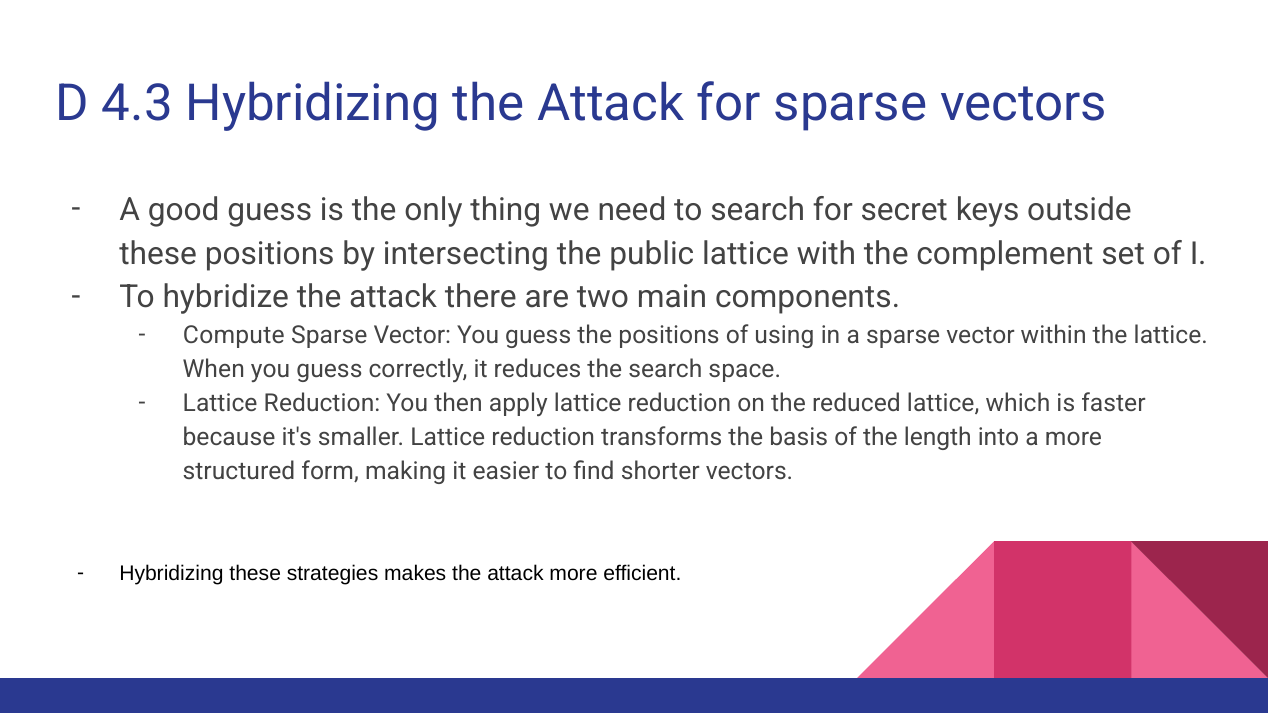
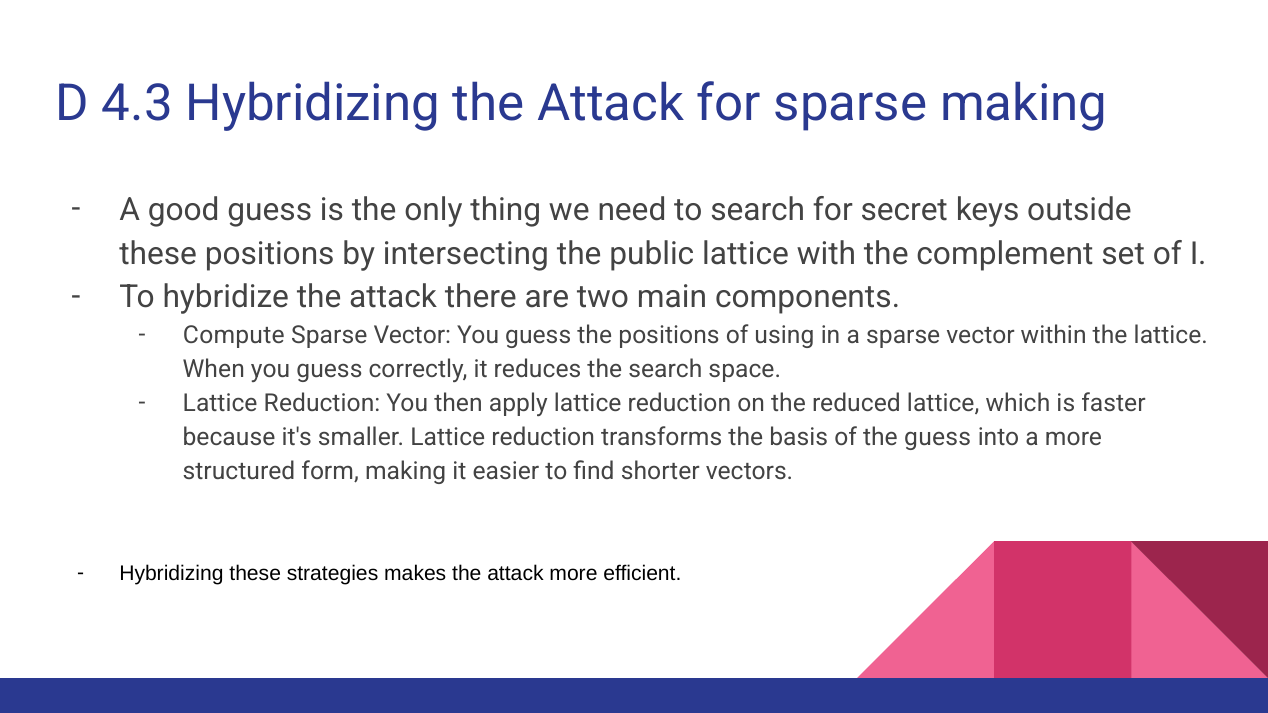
sparse vectors: vectors -> making
the length: length -> guess
